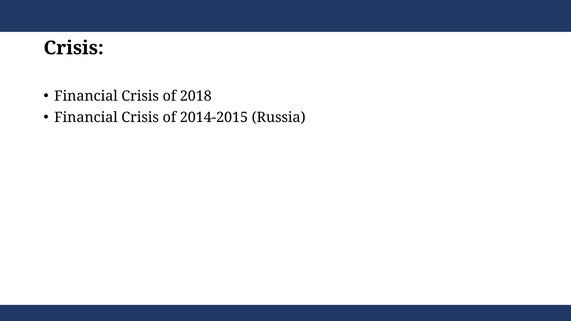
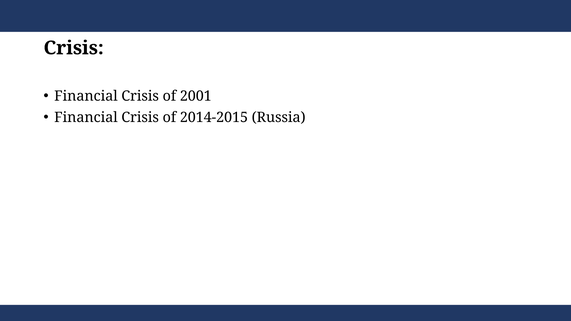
2018: 2018 -> 2001
